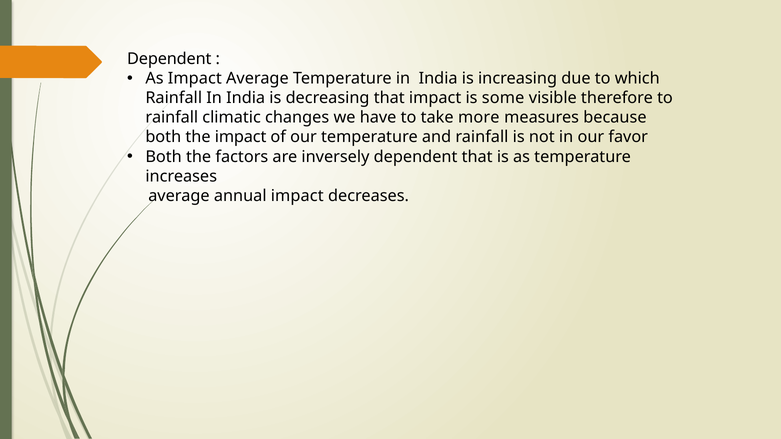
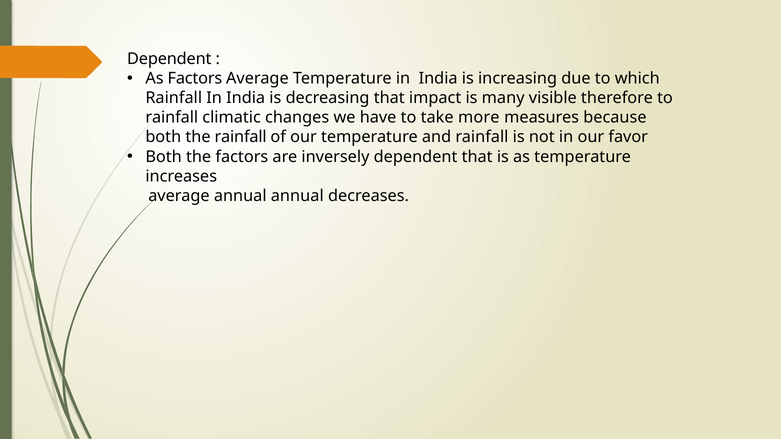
As Impact: Impact -> Factors
some: some -> many
the impact: impact -> rainfall
annual impact: impact -> annual
